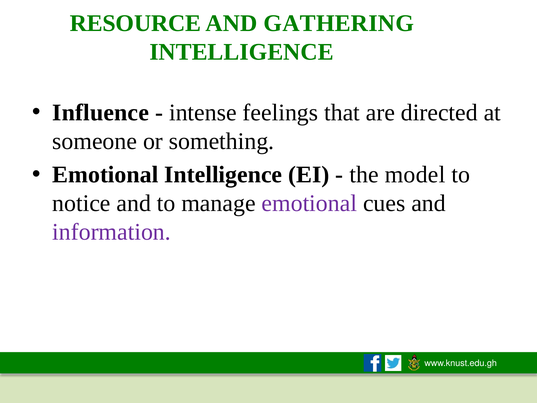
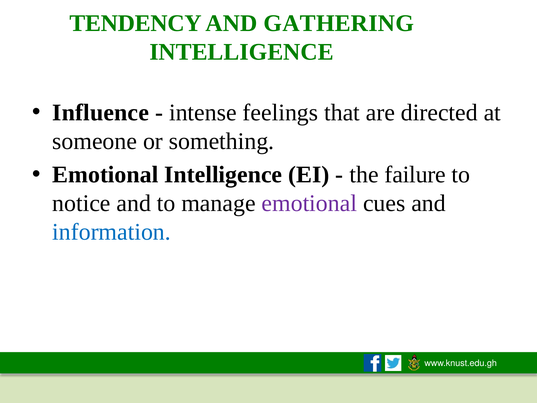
RESOURCE: RESOURCE -> TENDENCY
model: model -> failure
information colour: purple -> blue
